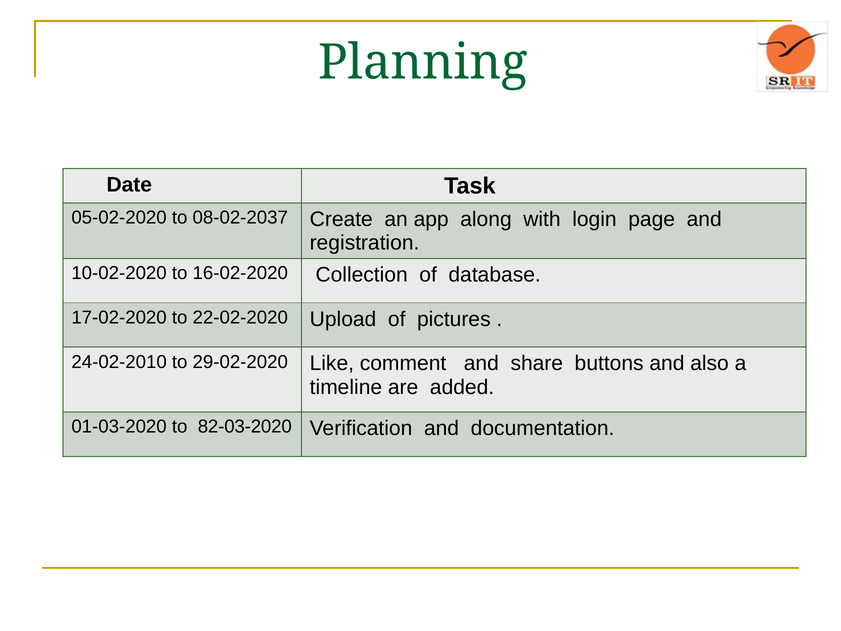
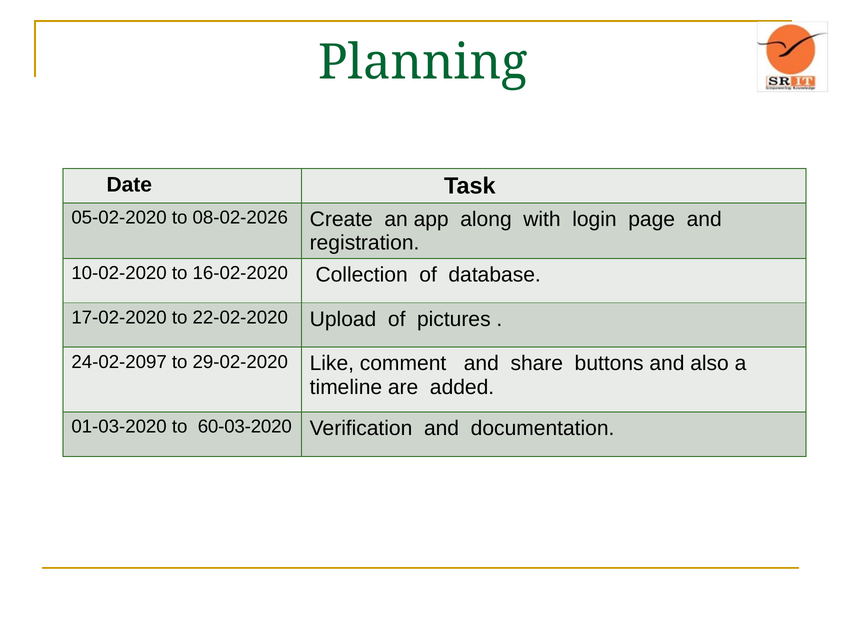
08-02-2037: 08-02-2037 -> 08-02-2026
24-02-2010: 24-02-2010 -> 24-02-2097
82-03-2020: 82-03-2020 -> 60-03-2020
